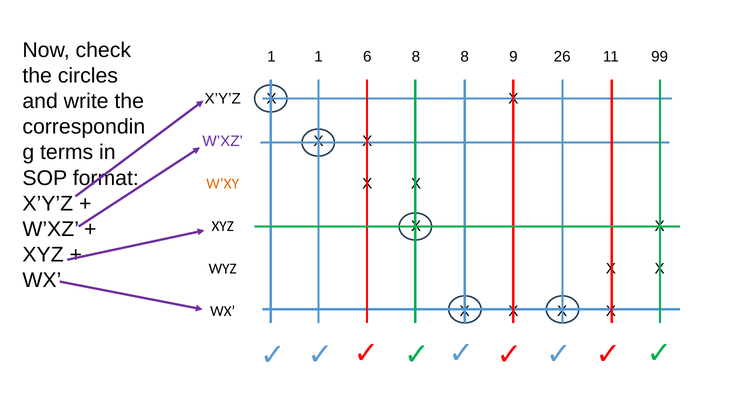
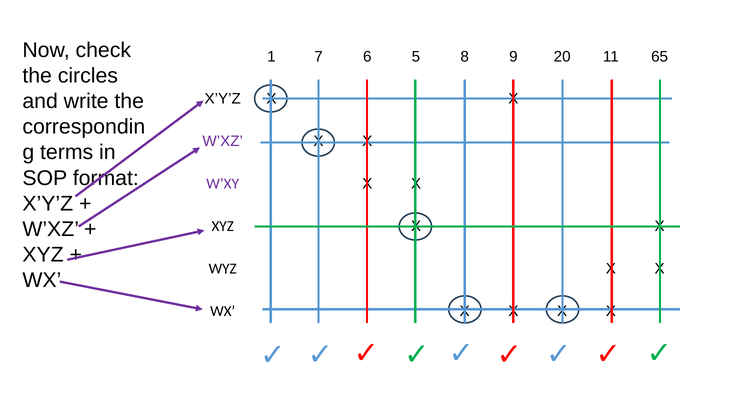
1 1: 1 -> 7
6 8: 8 -> 5
26: 26 -> 20
99: 99 -> 65
W’XY colour: orange -> purple
